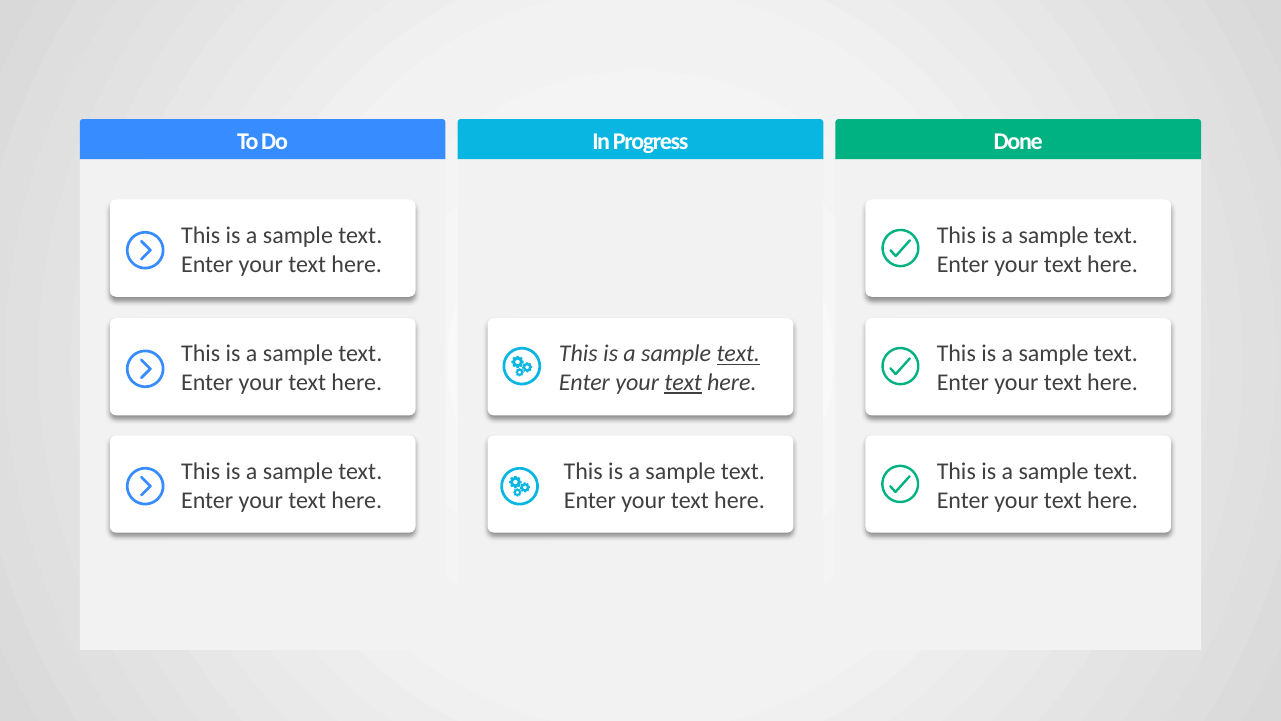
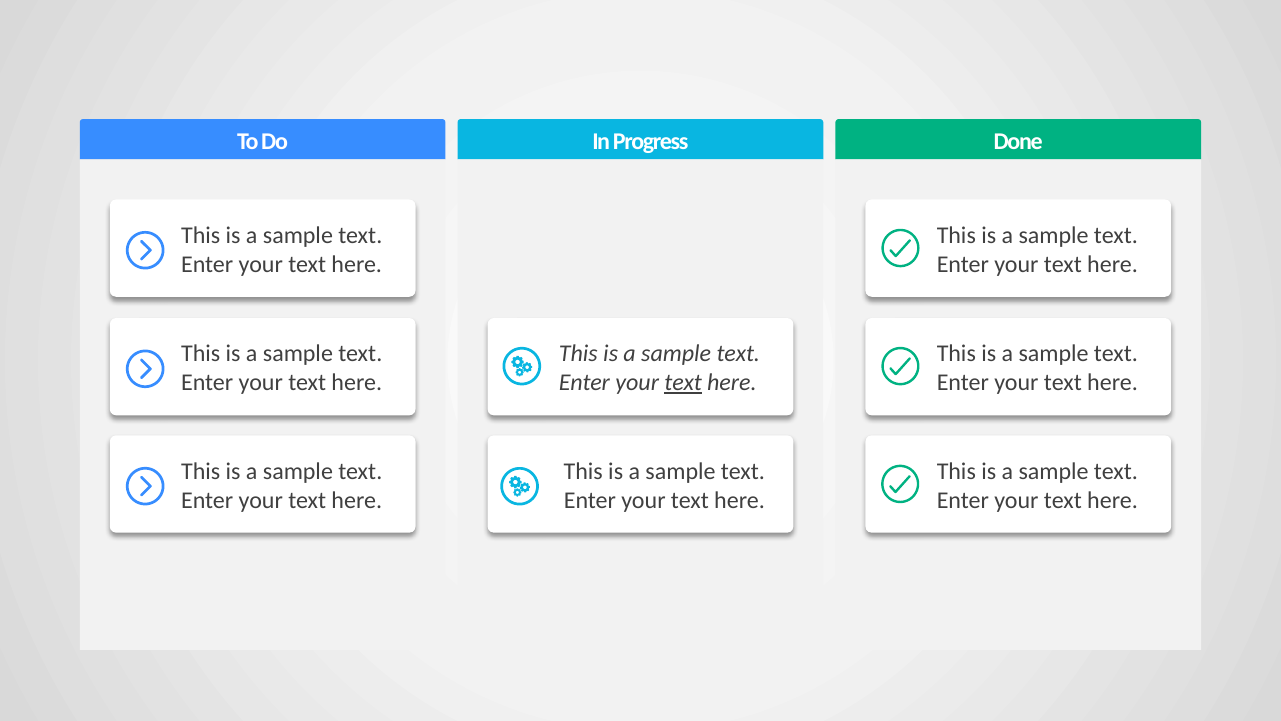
text at (738, 354) underline: present -> none
